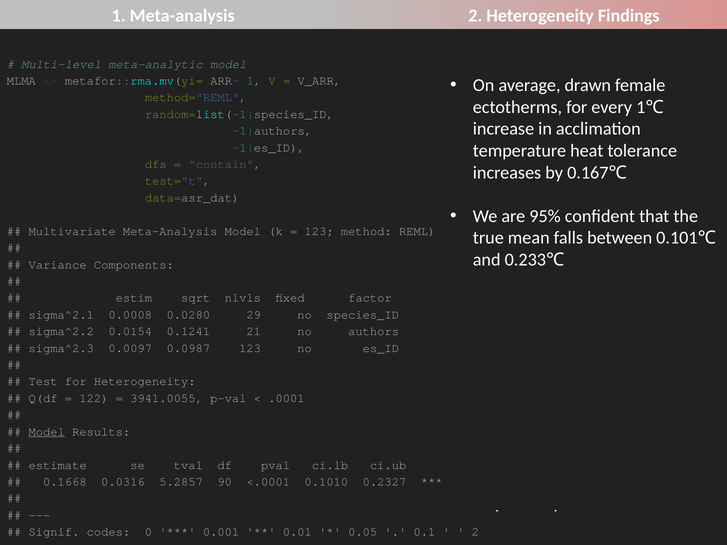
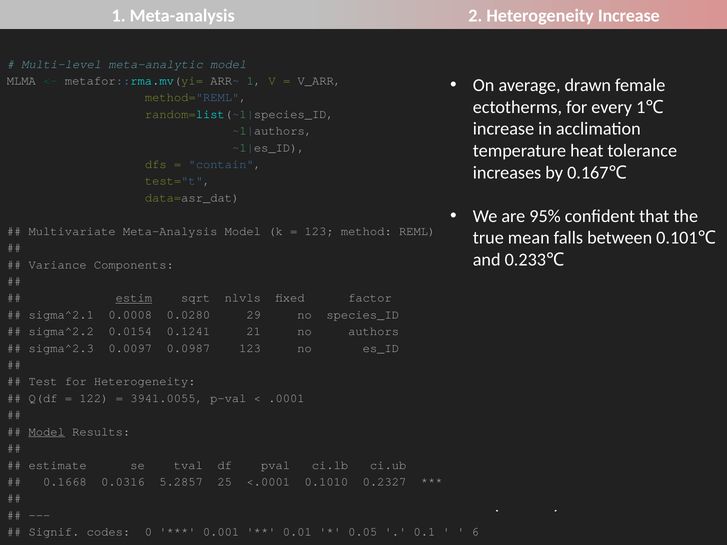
Heterogeneity Findings: Findings -> Increase
estim underline: none -> present
90: 90 -> 25
2 at (475, 532): 2 -> 6
